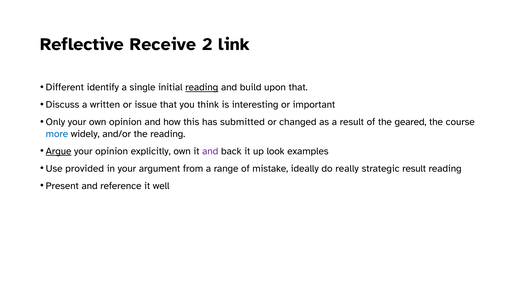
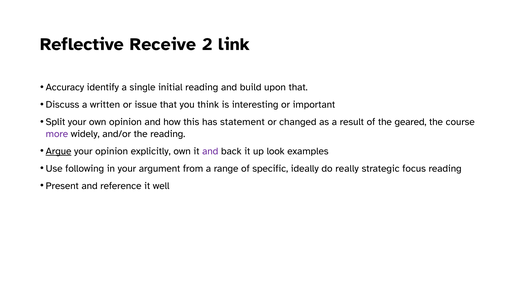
Different: Different -> Accuracy
reading at (202, 88) underline: present -> none
Only: Only -> Split
submitted: submitted -> statement
more colour: blue -> purple
provided: provided -> following
mistake: mistake -> specific
strategic result: result -> focus
